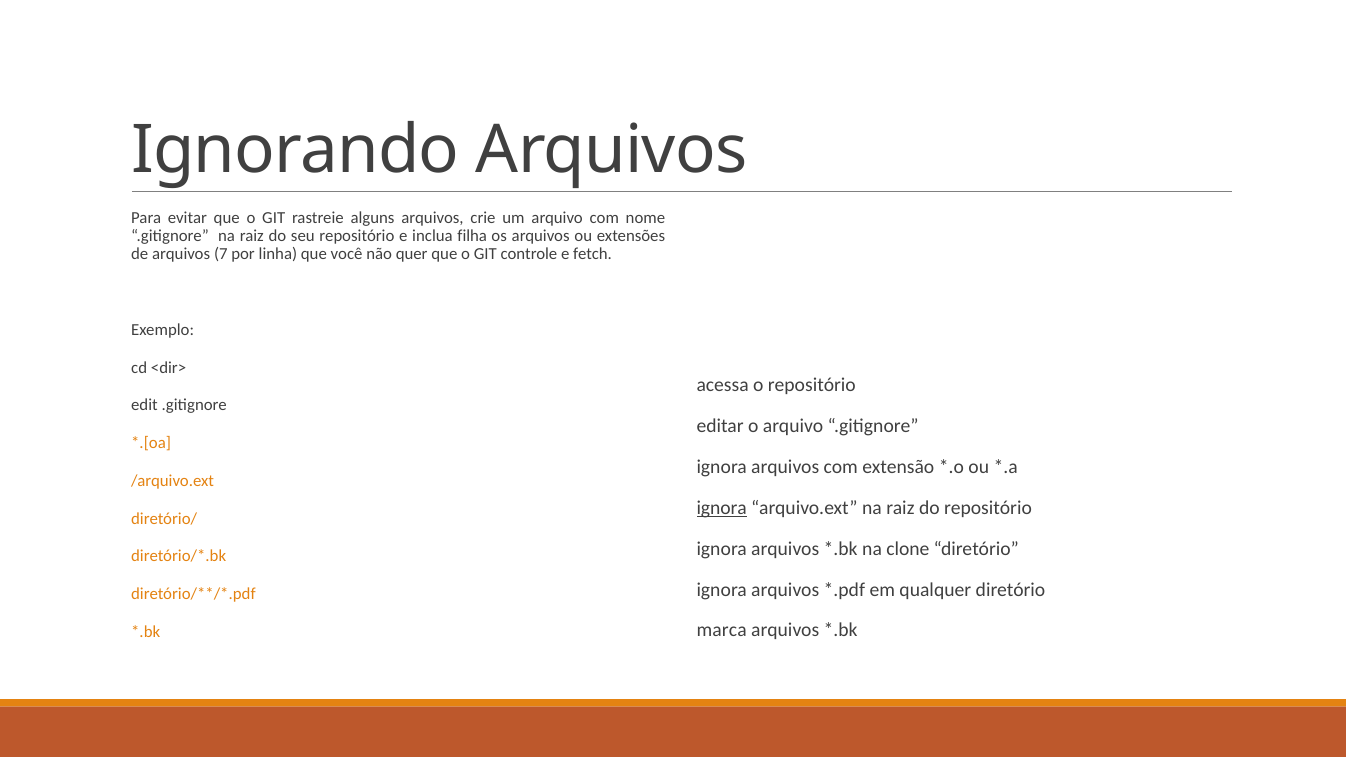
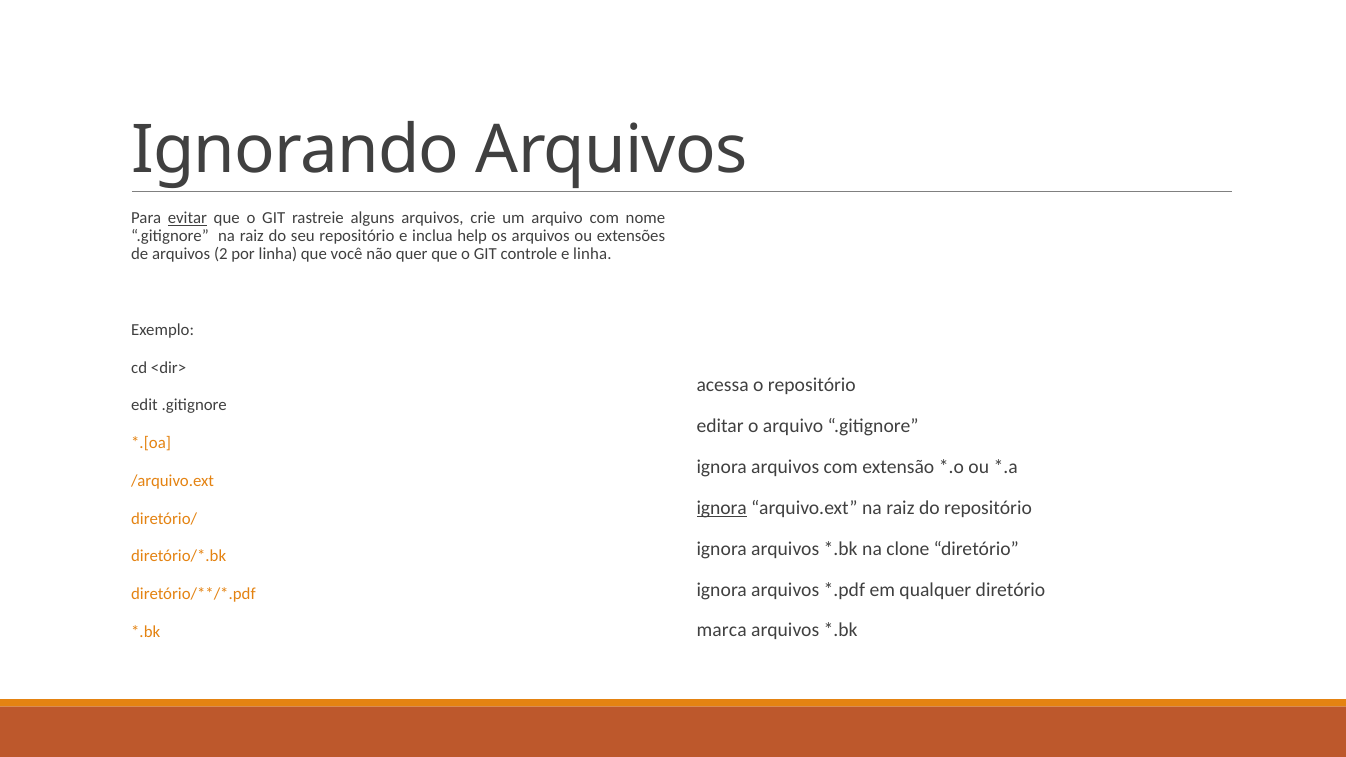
evitar underline: none -> present
filha: filha -> help
7: 7 -> 2
e fetch: fetch -> linha
